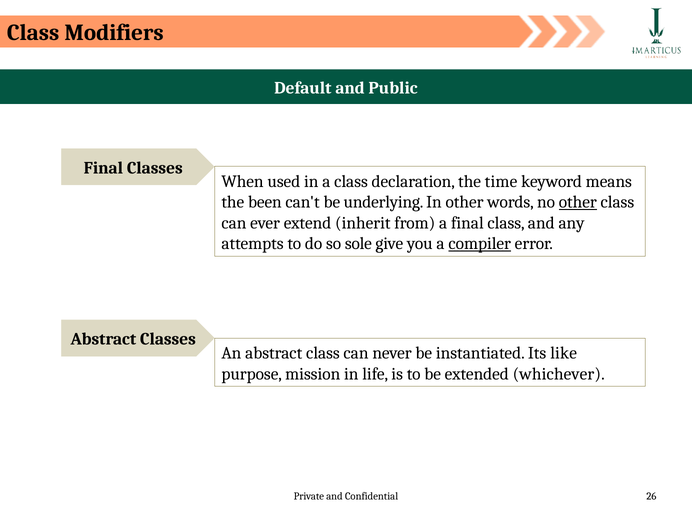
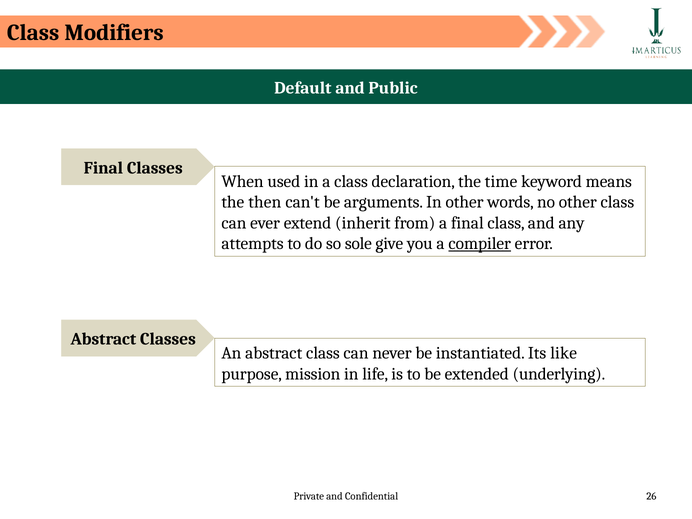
been: been -> then
underlying: underlying -> arguments
other at (578, 202) underline: present -> none
whichever: whichever -> underlying
